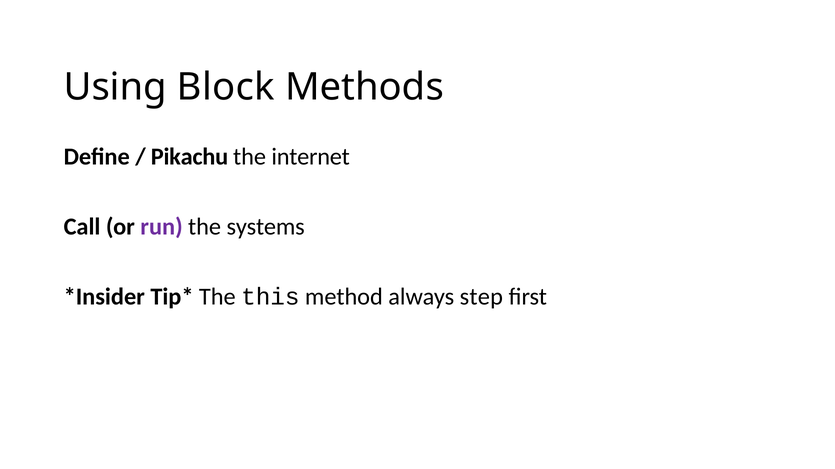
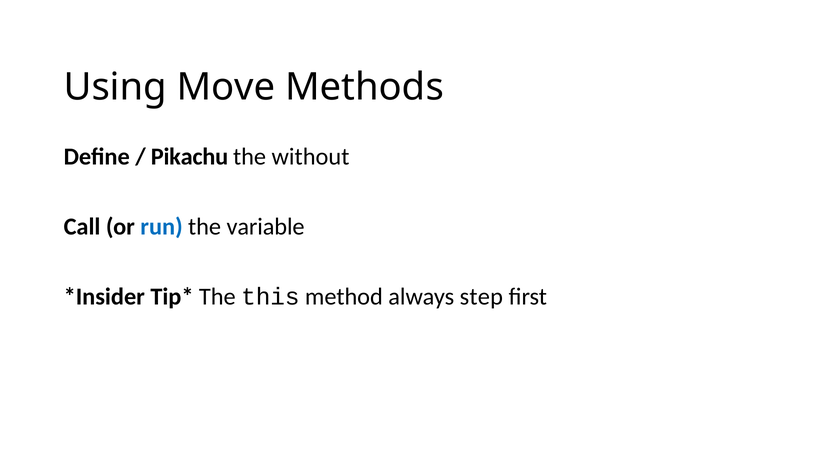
Block: Block -> Move
internet: internet -> without
run colour: purple -> blue
systems: systems -> variable
